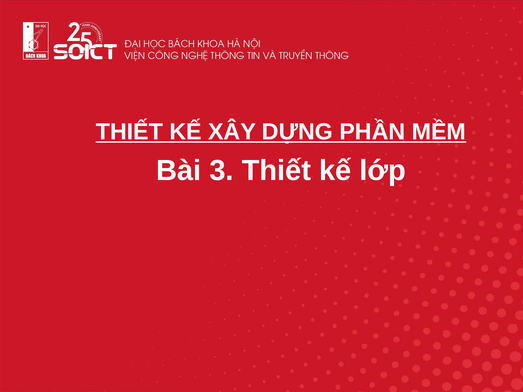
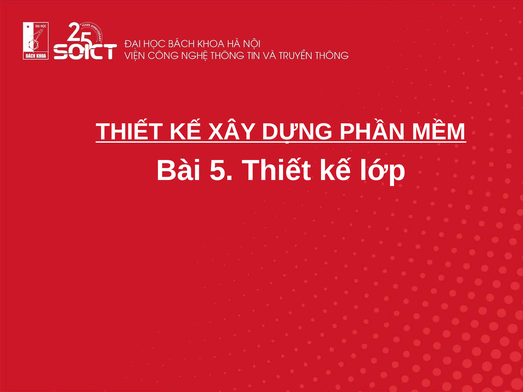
3: 3 -> 5
